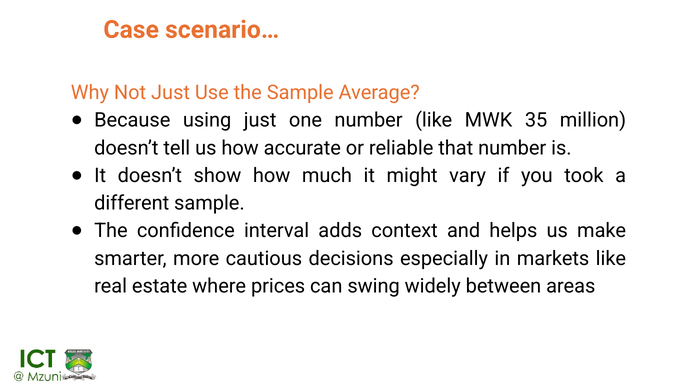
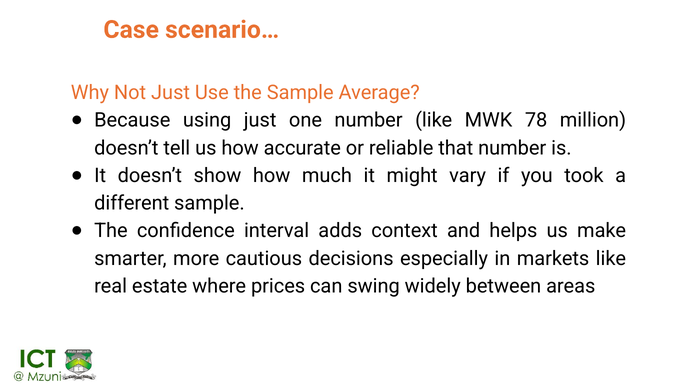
35: 35 -> 78
